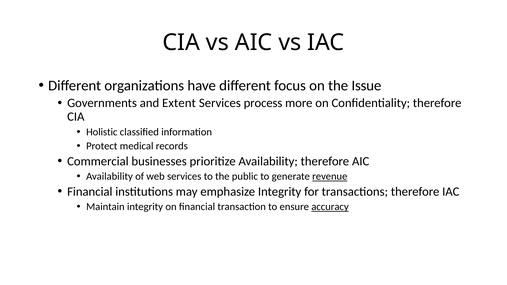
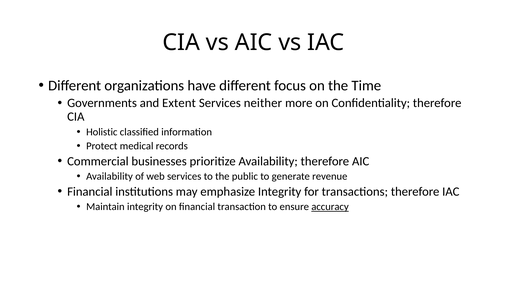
Issue: Issue -> Time
process: process -> neither
revenue underline: present -> none
